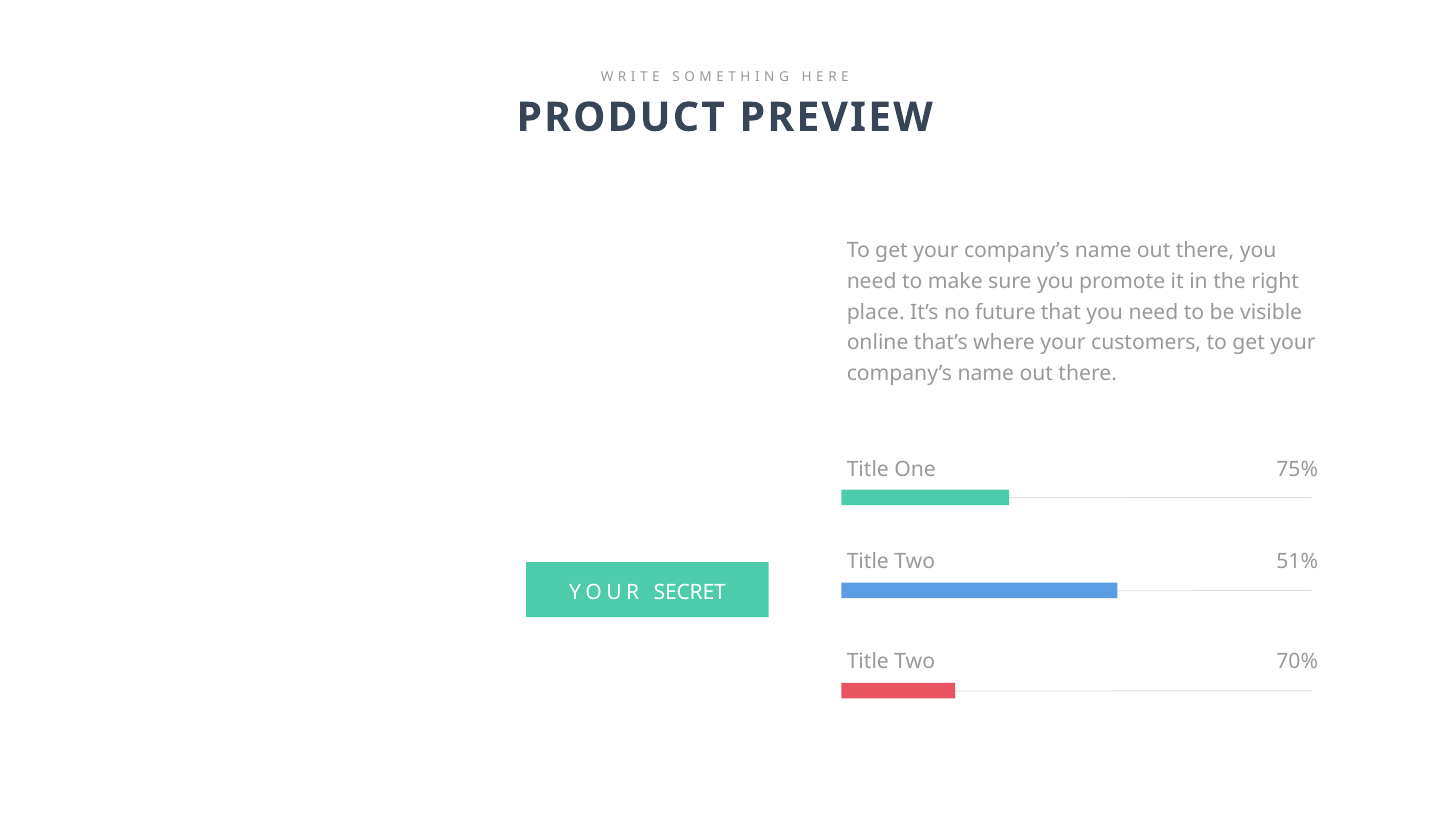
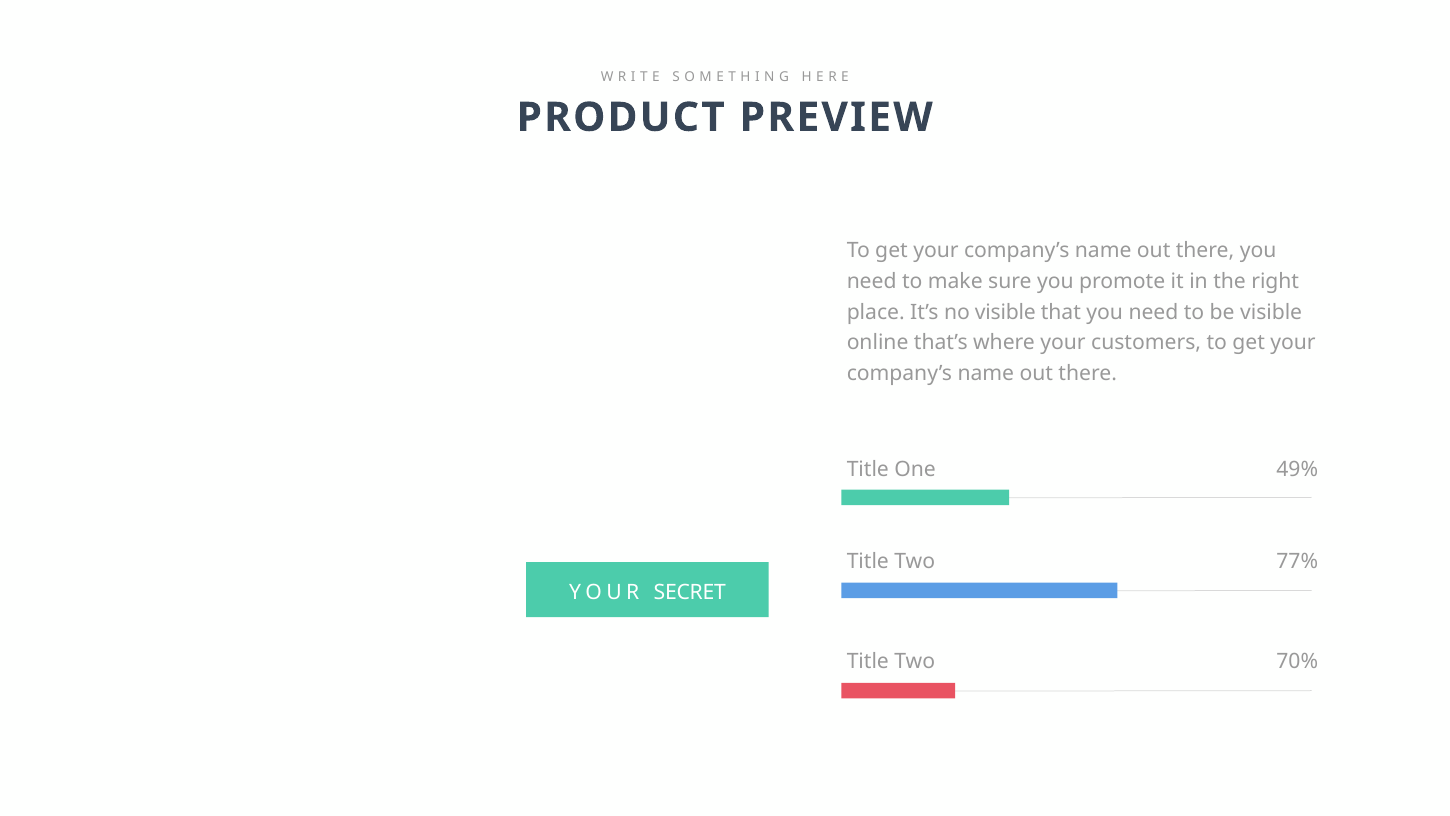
no future: future -> visible
75%: 75% -> 49%
51%: 51% -> 77%
